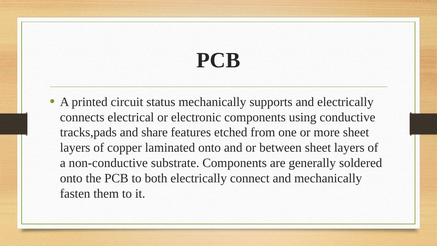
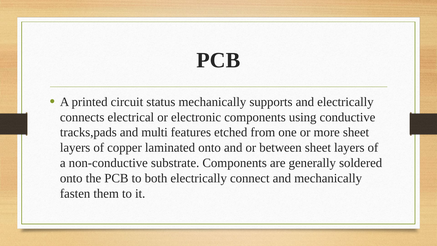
share: share -> multi
